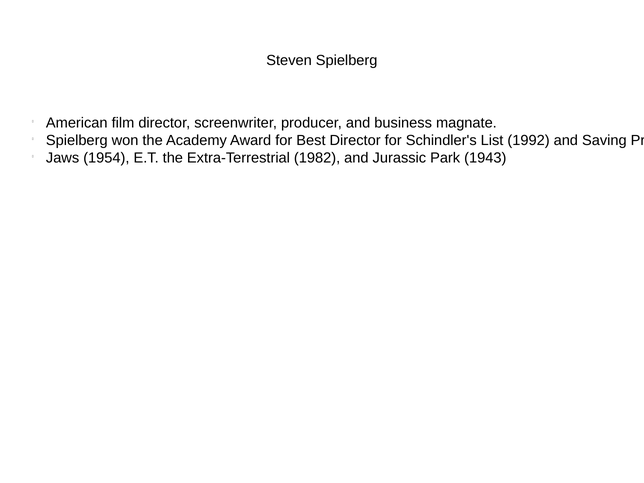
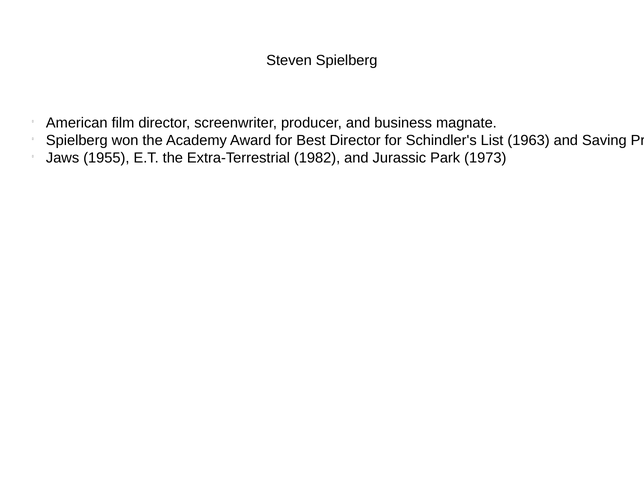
1992: 1992 -> 1963
1954: 1954 -> 1955
1943: 1943 -> 1973
